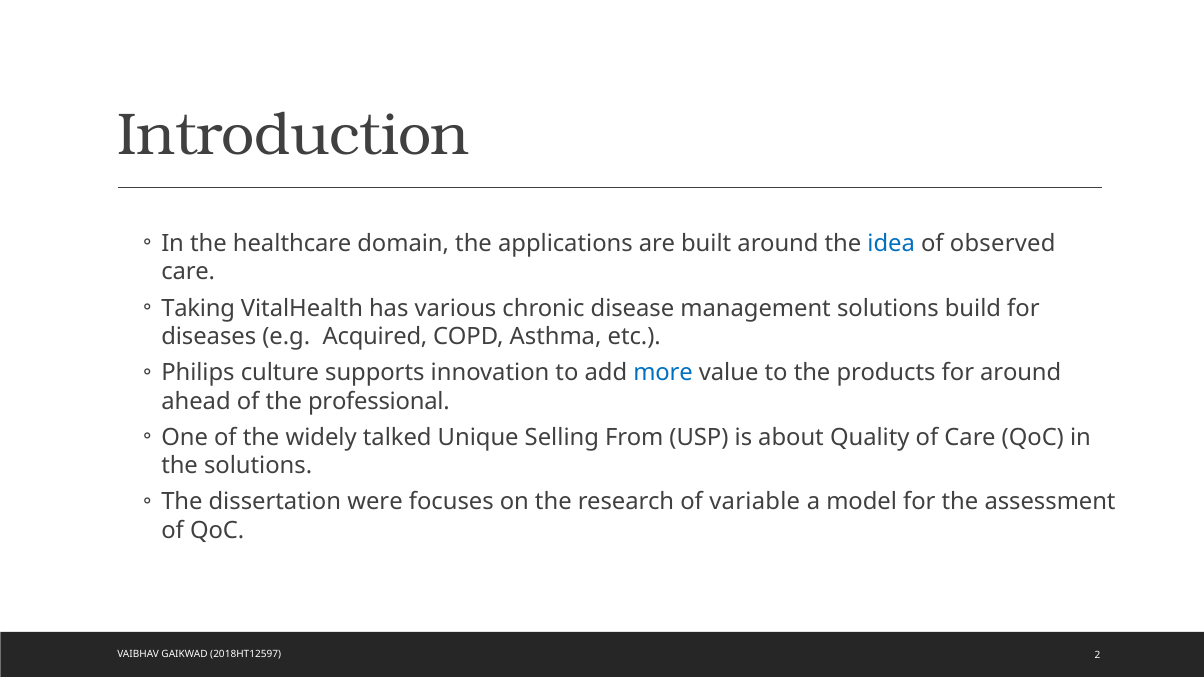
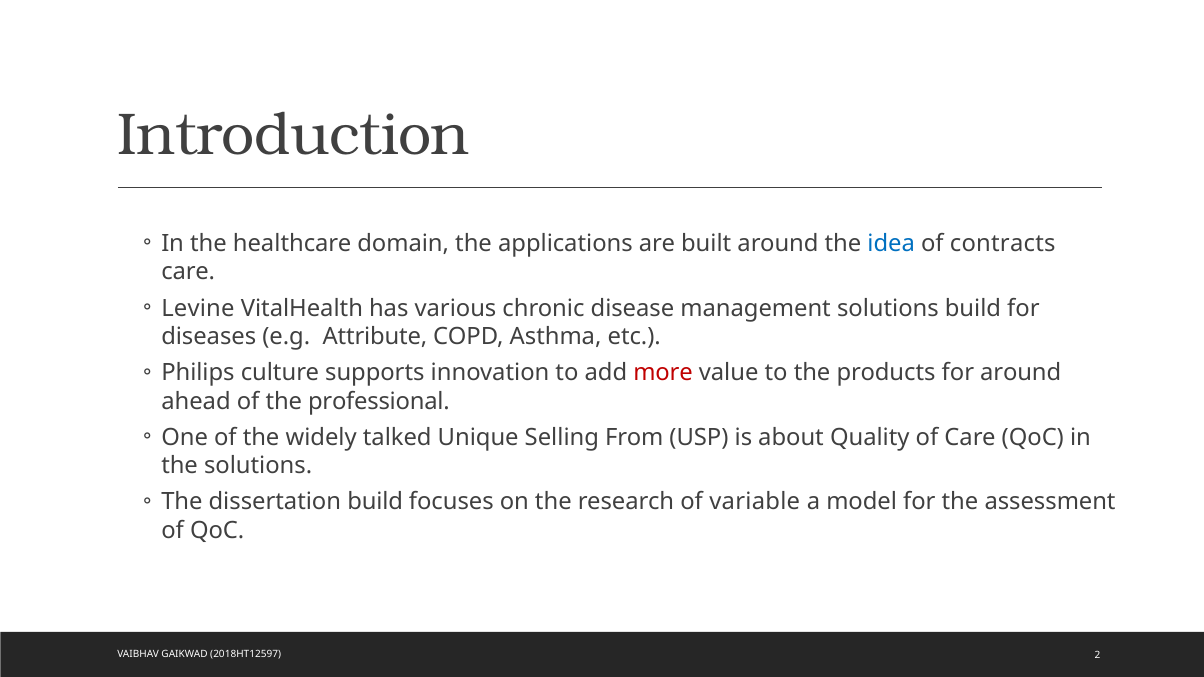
observed: observed -> contracts
Taking: Taking -> Levine
Acquired: Acquired -> Attribute
more colour: blue -> red
dissertation were: were -> build
